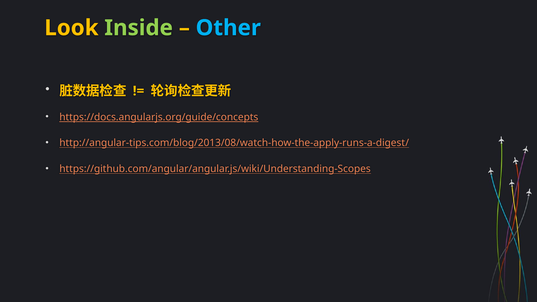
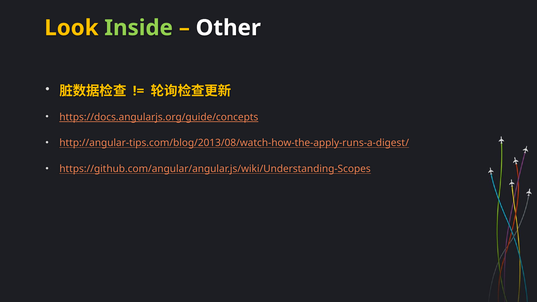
Other colour: light blue -> white
